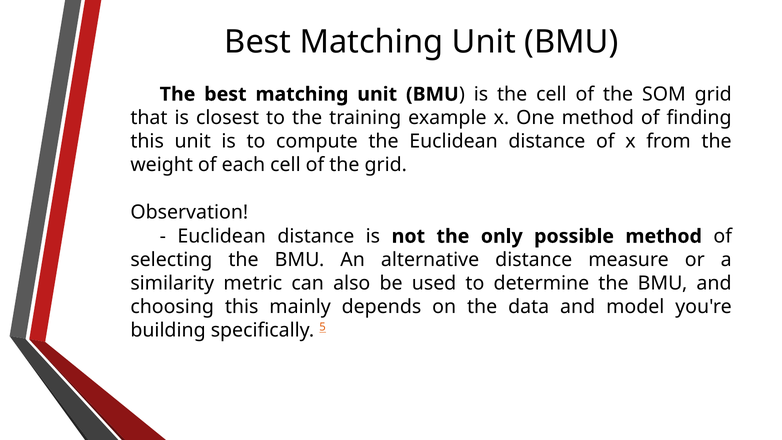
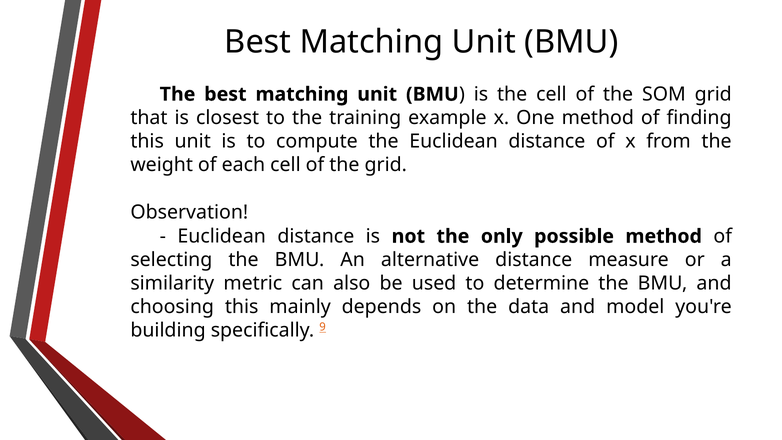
5: 5 -> 9
